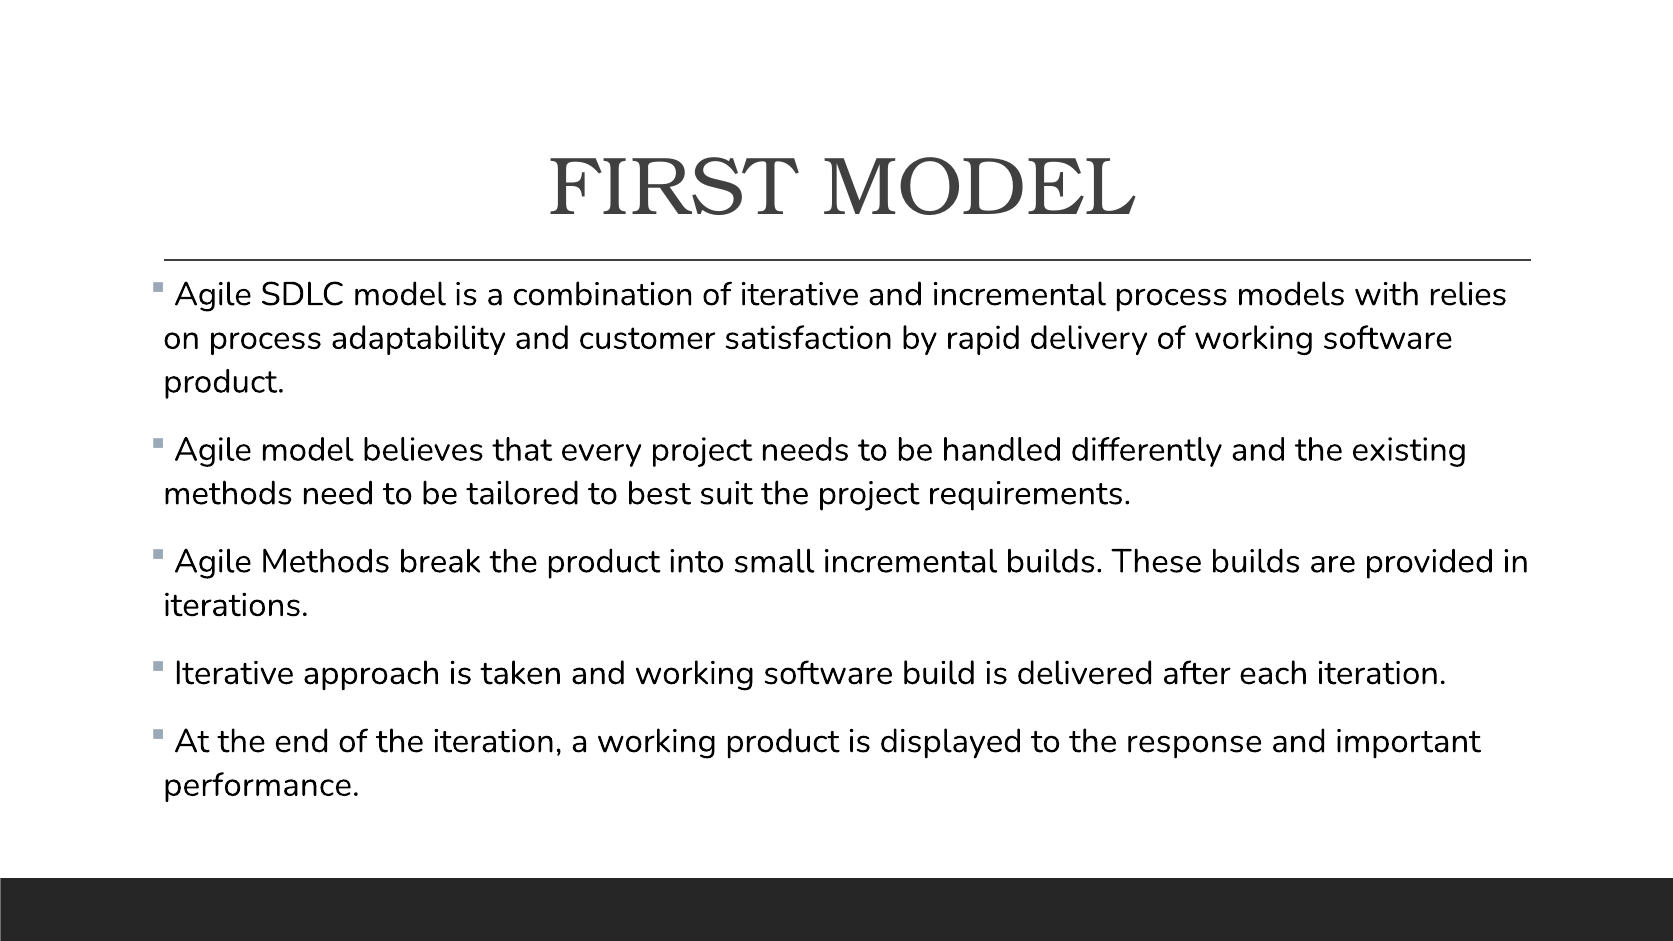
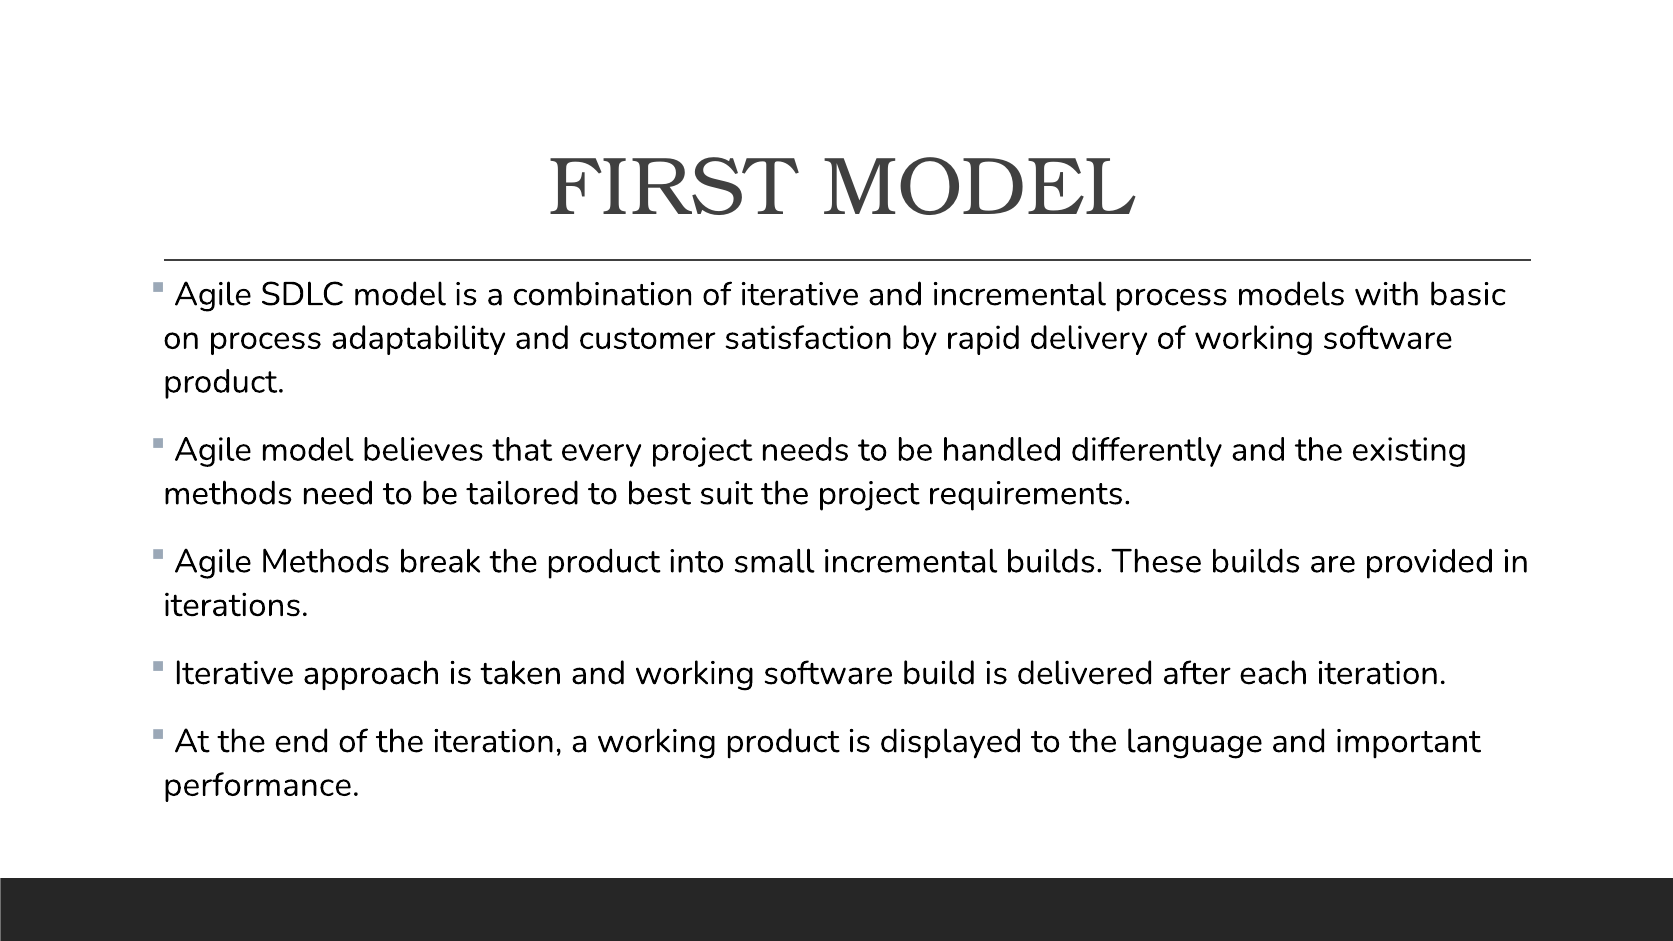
relies: relies -> basic
response: response -> language
